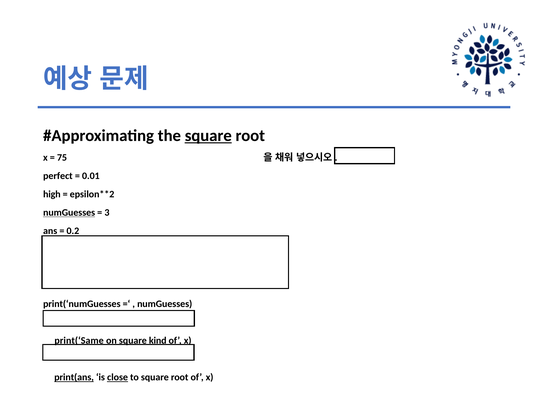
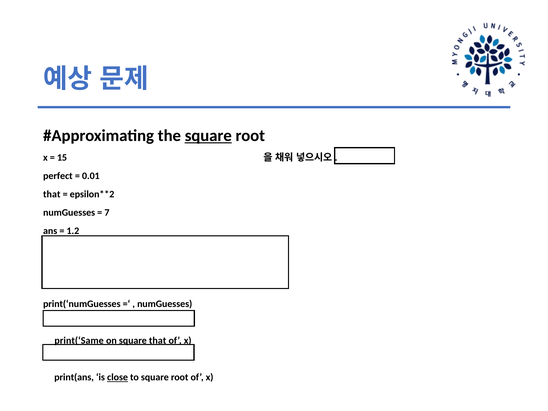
75: 75 -> 15
high at (52, 194): high -> that
numGuesses at (69, 213) underline: present -> none
3: 3 -> 7
0.2: 0.2 -> 1.2
square kind: kind -> that
print(ans underline: present -> none
